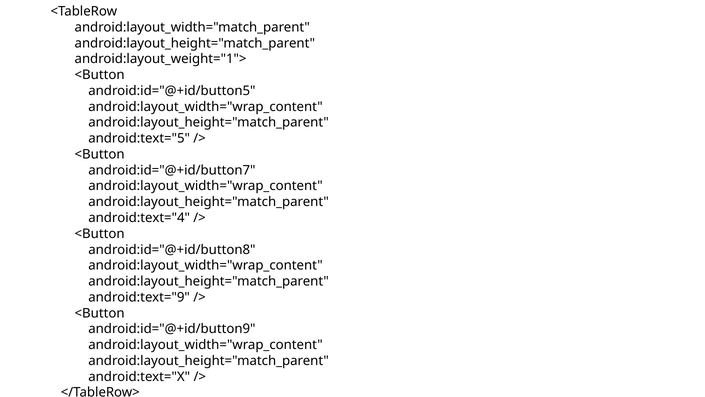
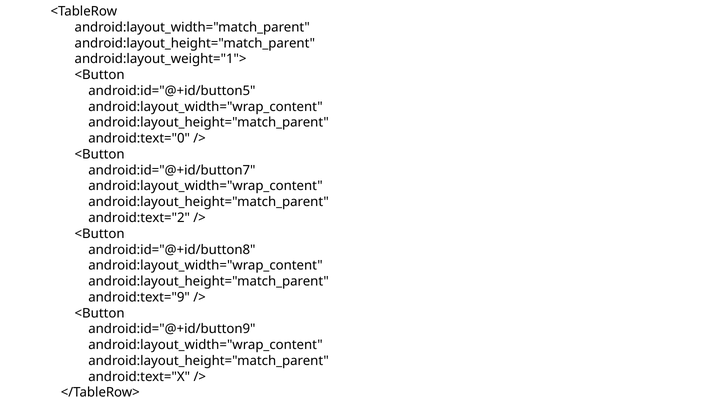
android:text="5: android:text="5 -> android:text="0
android:text="4: android:text="4 -> android:text="2
